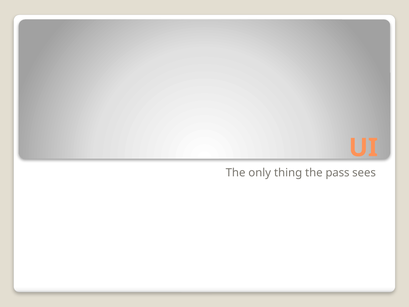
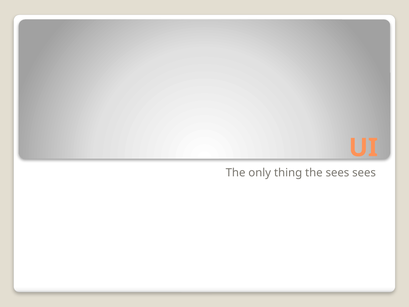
the pass: pass -> sees
